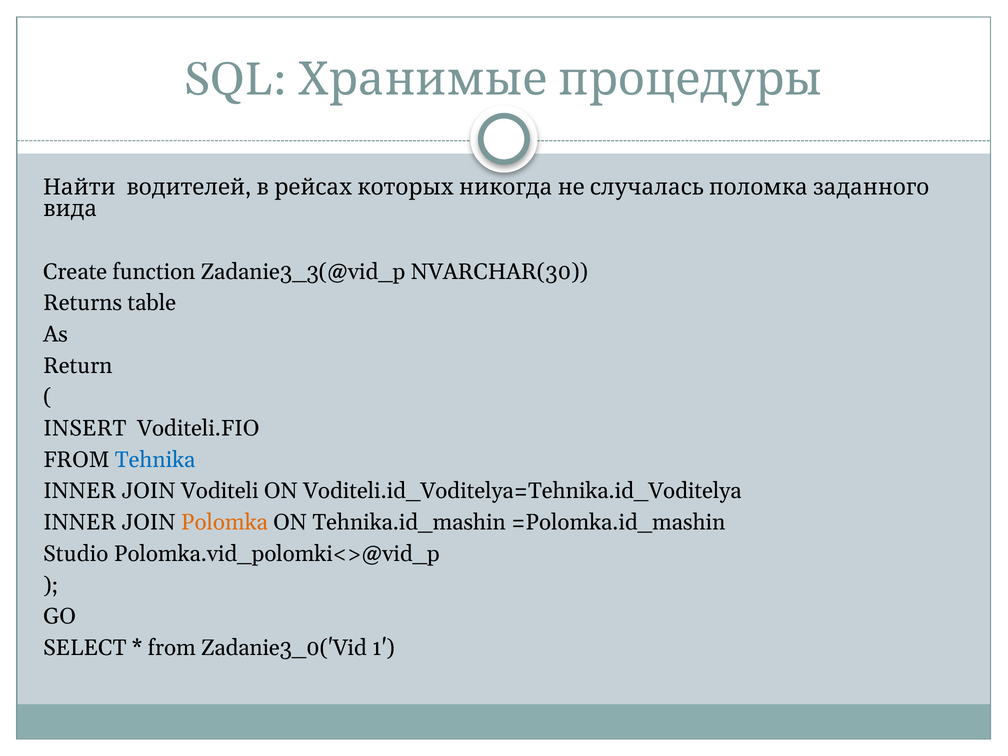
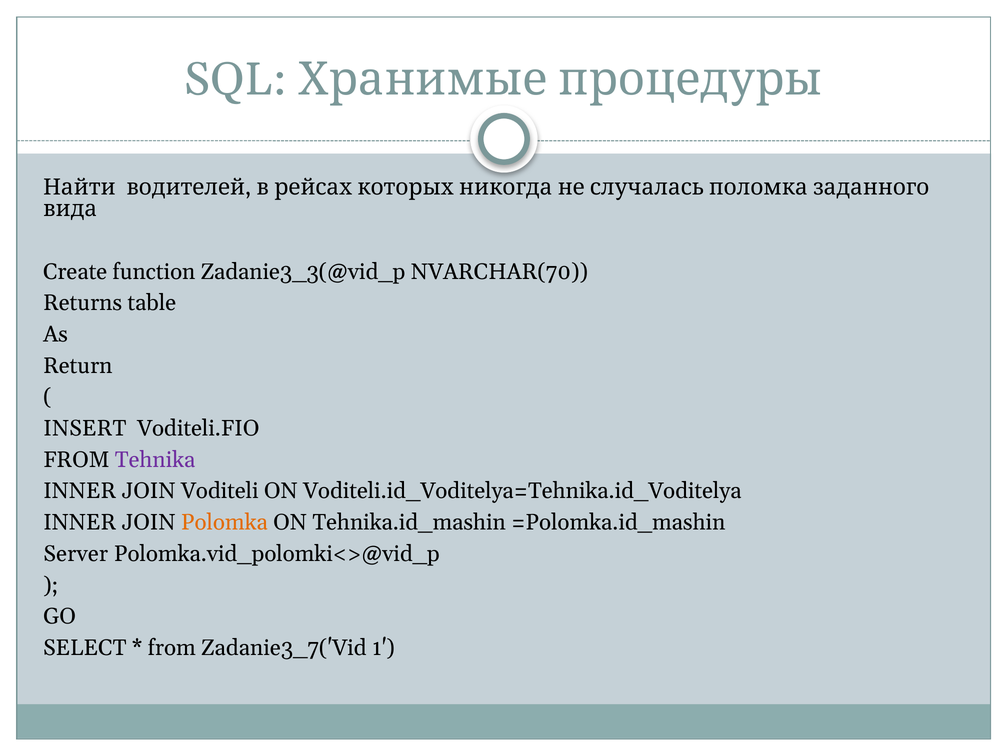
NVARCHAR(30: NVARCHAR(30 -> NVARCHAR(70
Tehnika colour: blue -> purple
Studio: Studio -> Server
Zadanie3_0('Vid: Zadanie3_0('Vid -> Zadanie3_7('Vid
